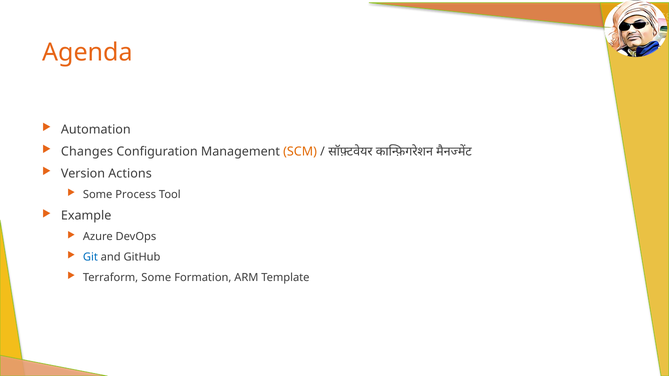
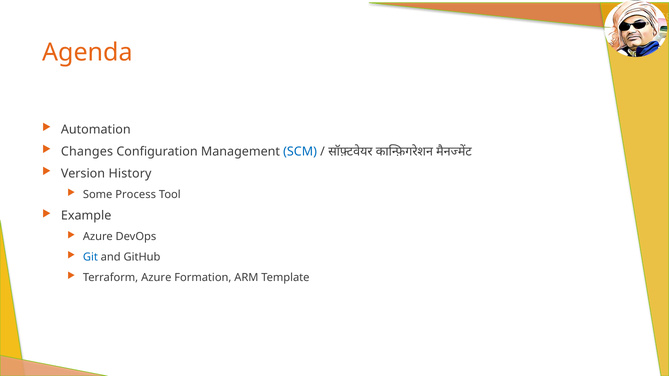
SCM colour: orange -> blue
Actions: Actions -> History
Terraform Some: Some -> Azure
